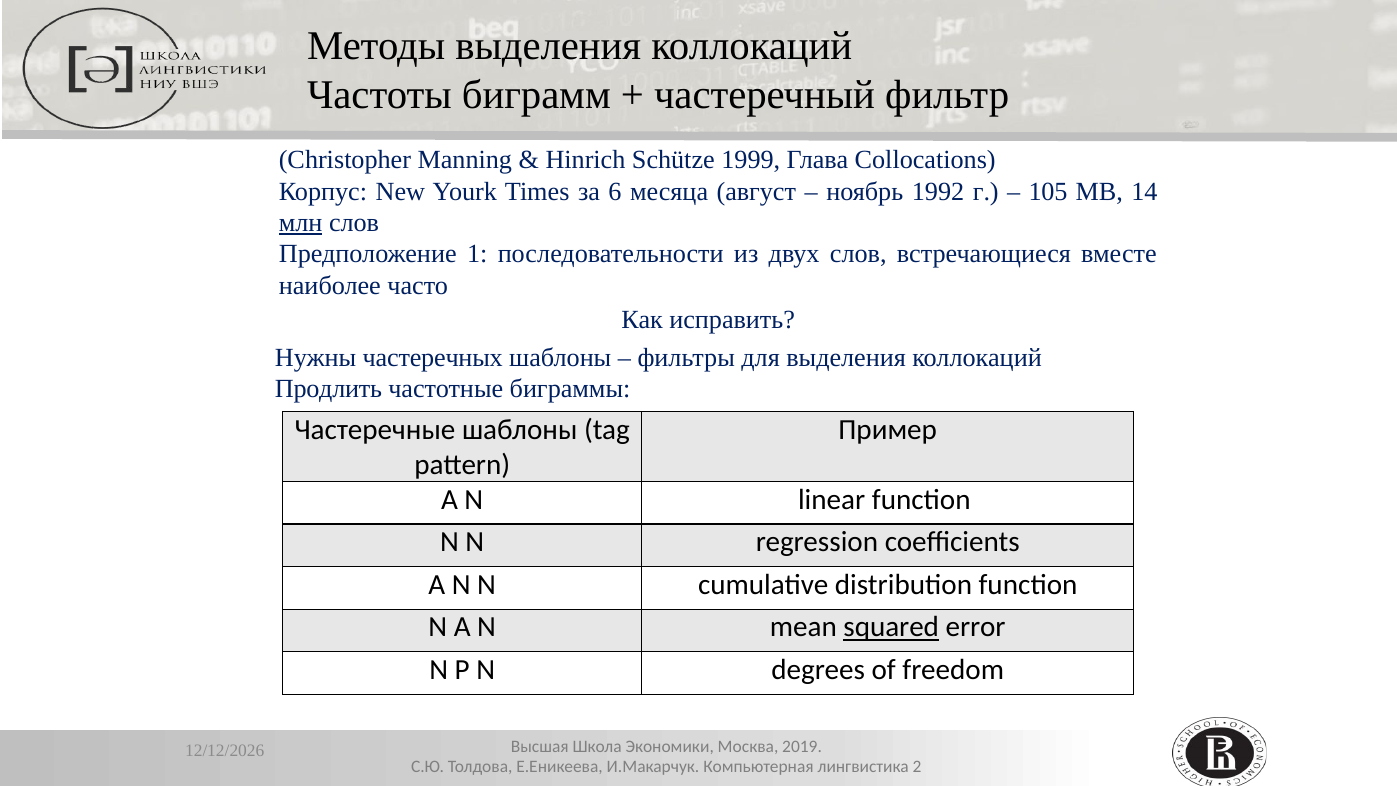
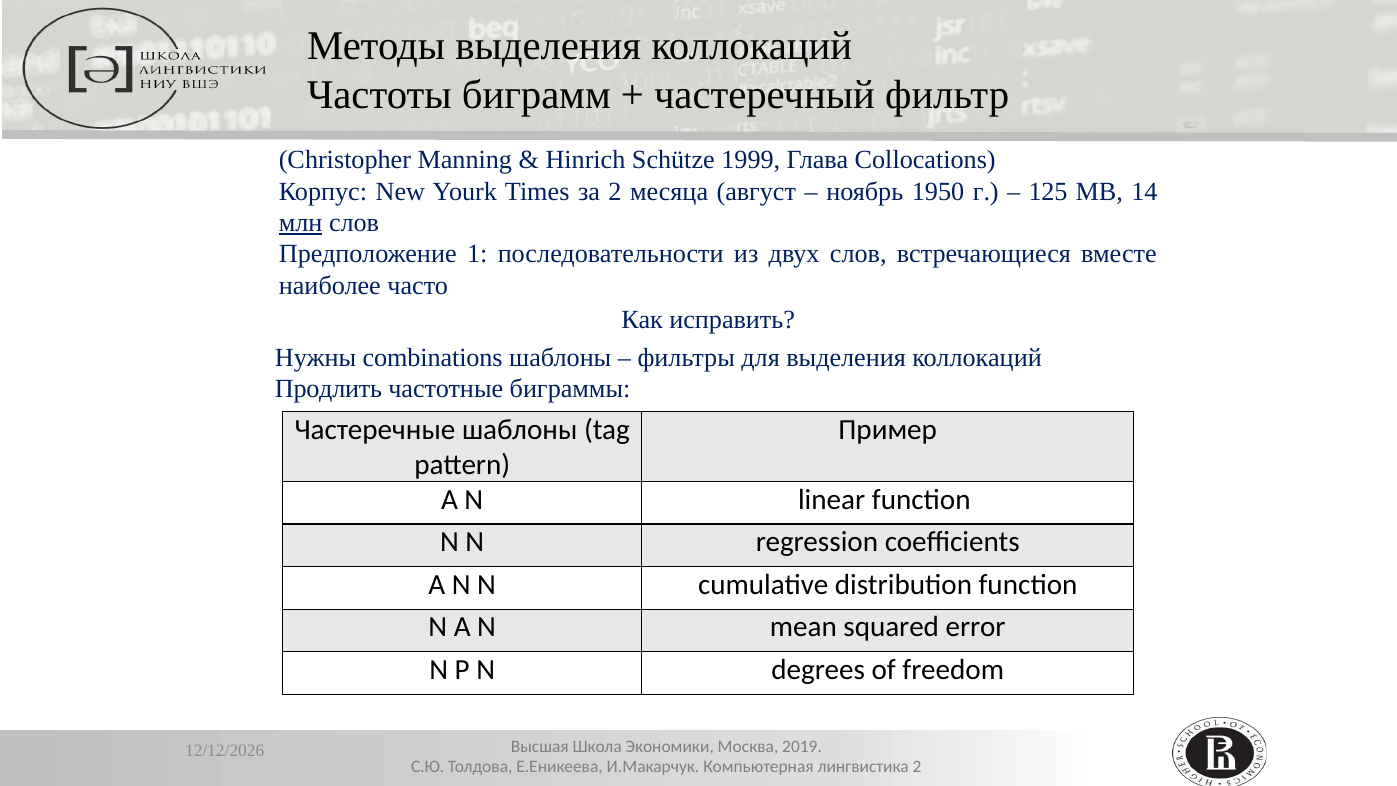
за 6: 6 -> 2
1992: 1992 -> 1950
105: 105 -> 125
частеречных: частеречных -> combinations
squared underline: present -> none
